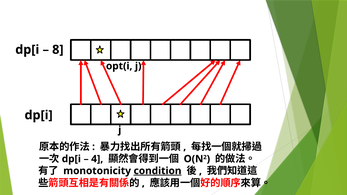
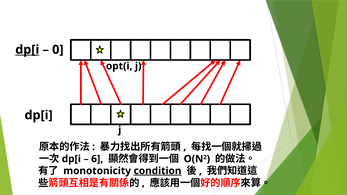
dp[i at (27, 50) underline: none -> present
8: 8 -> 0
4: 4 -> 6
